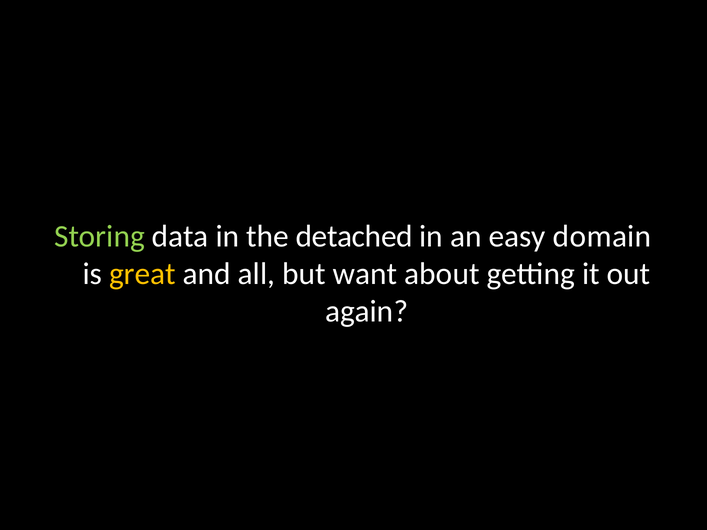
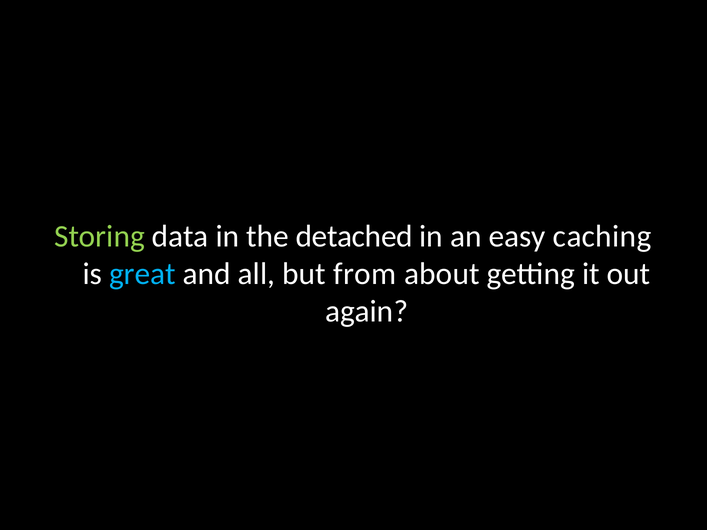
domain: domain -> caching
great colour: yellow -> light blue
want: want -> from
